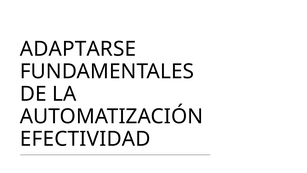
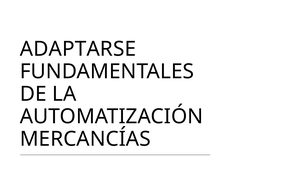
EFECTIVIDAD: EFECTIVIDAD -> MERCANCÍAS
